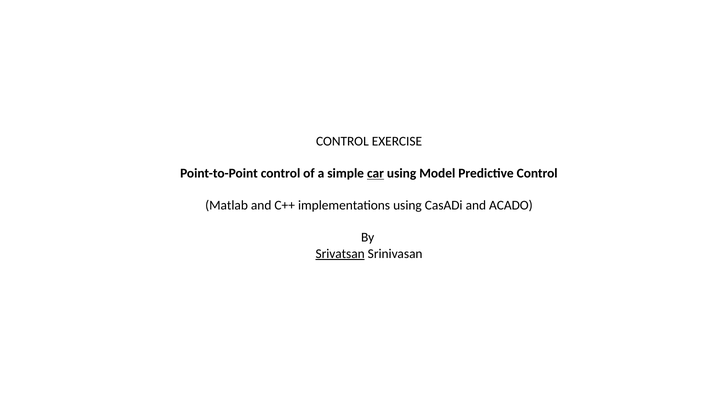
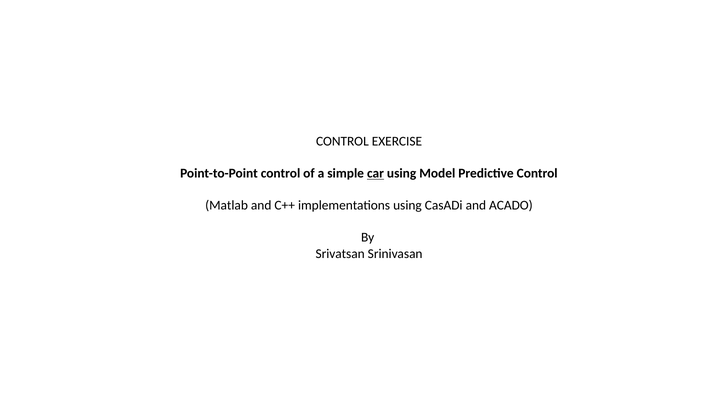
Srivatsan underline: present -> none
